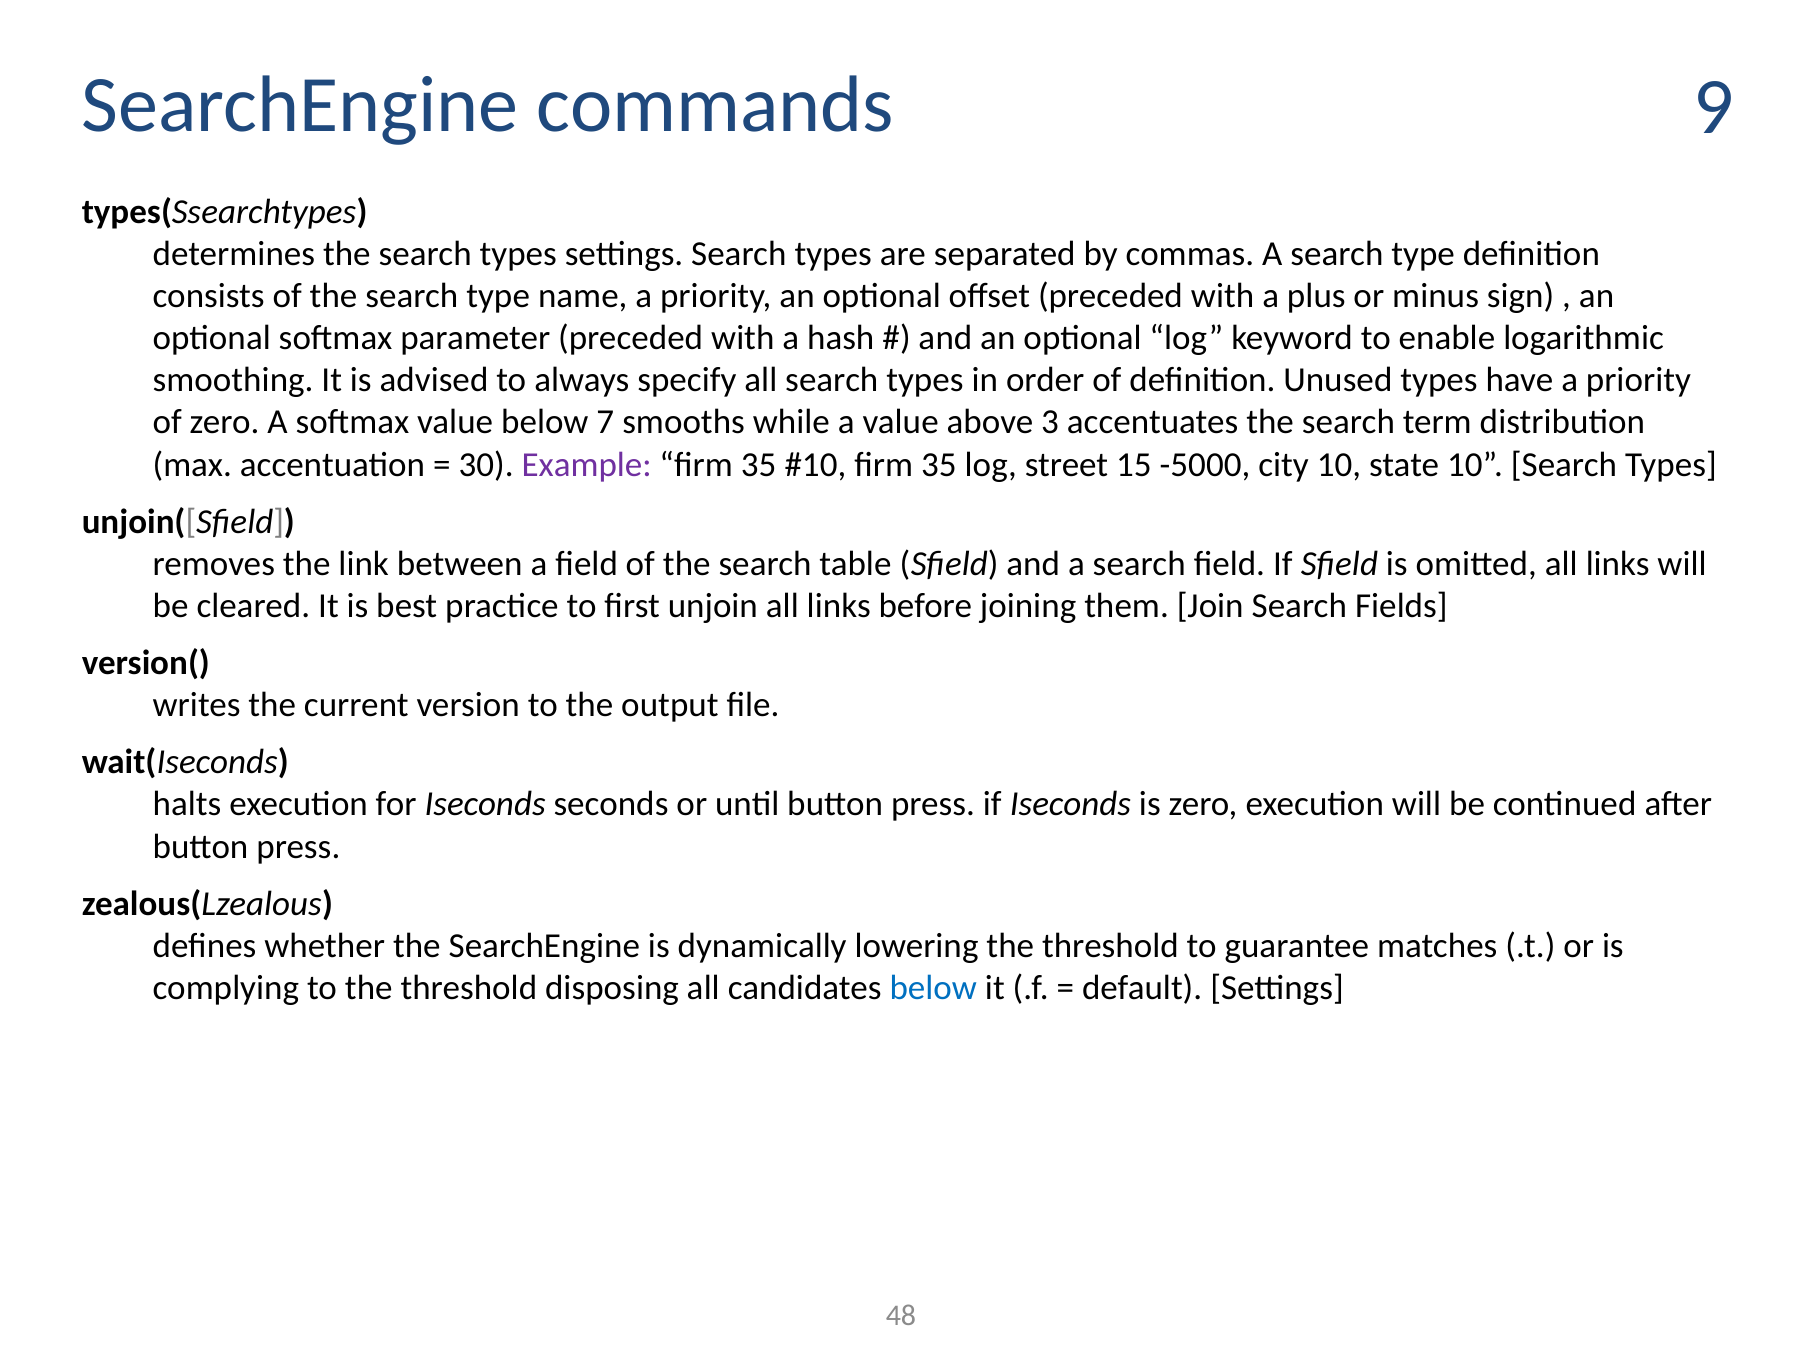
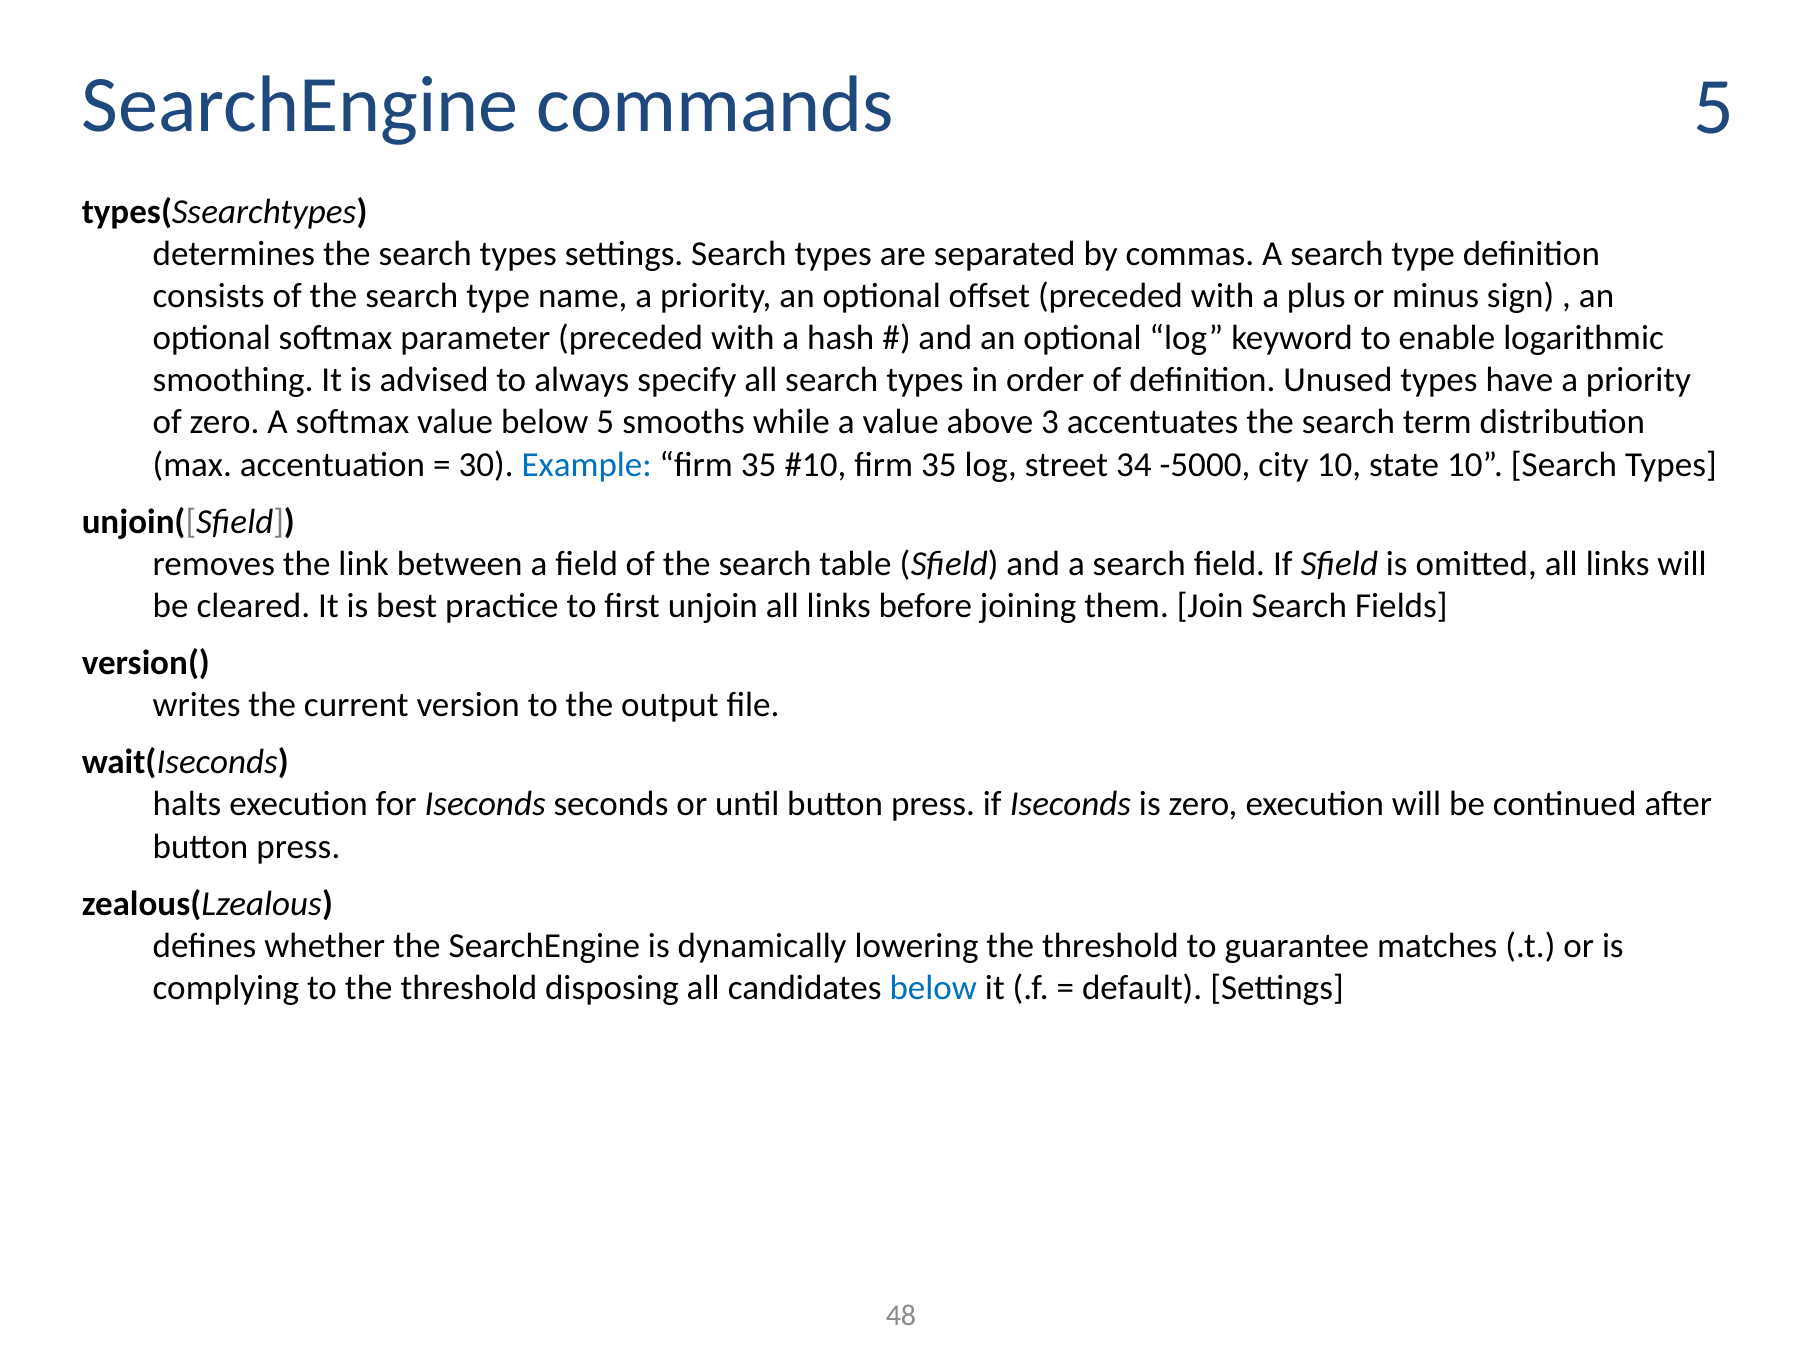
commands 9: 9 -> 5
below 7: 7 -> 5
Example colour: purple -> blue
15: 15 -> 34
